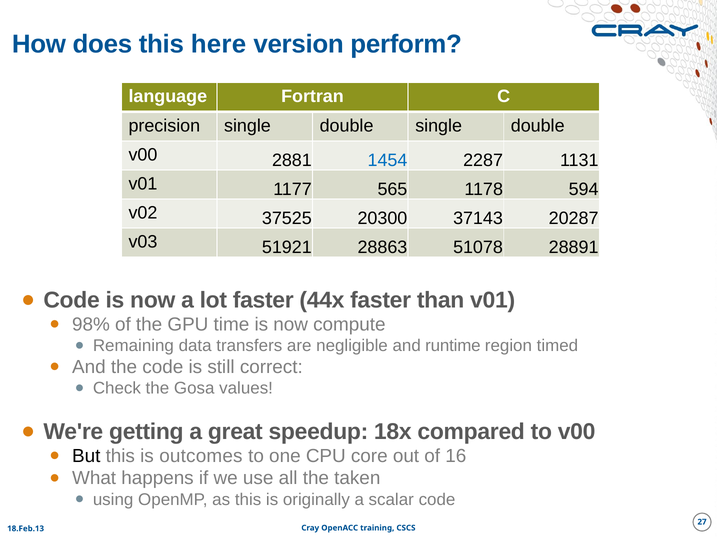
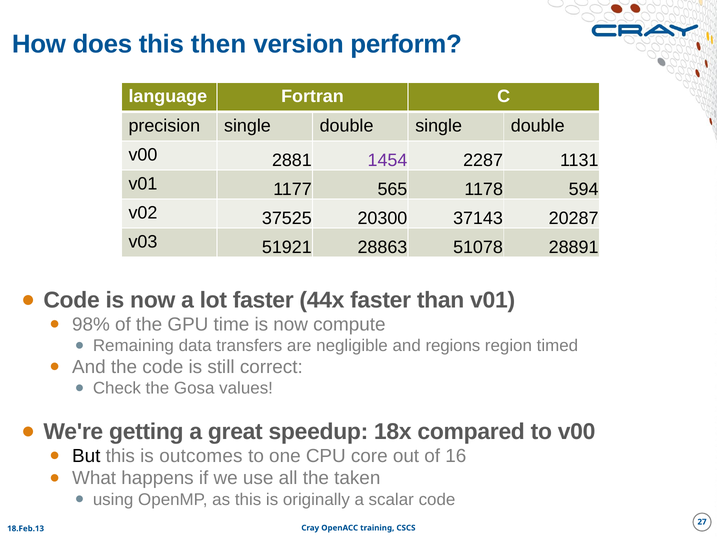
here: here -> then
1454 colour: blue -> purple
runtime: runtime -> regions
